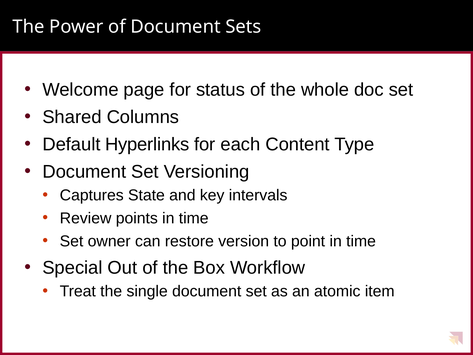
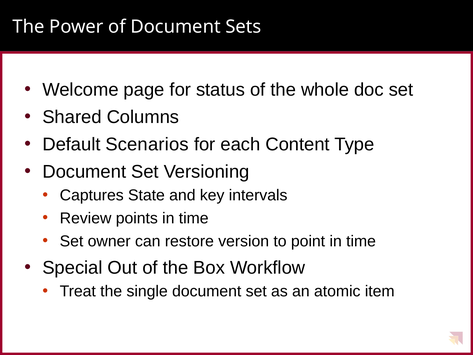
Hyperlinks: Hyperlinks -> Scenarios
